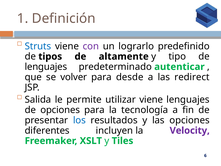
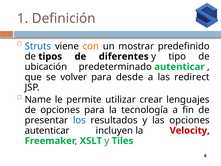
con colour: purple -> orange
lograrlo: lograrlo -> mostrar
altamente: altamente -> diferentes
lenguajes at (46, 67): lenguajes -> ubicación
Salida: Salida -> Name
utilizar viene: viene -> crear
diferentes at (47, 130): diferentes -> autenticar
Velocity colour: purple -> red
